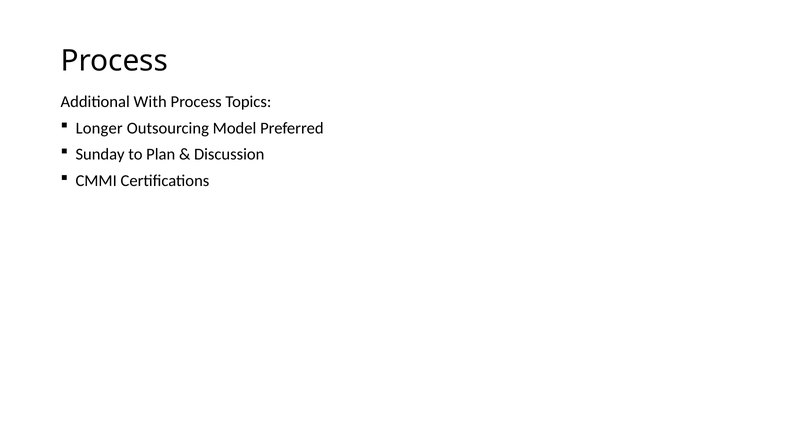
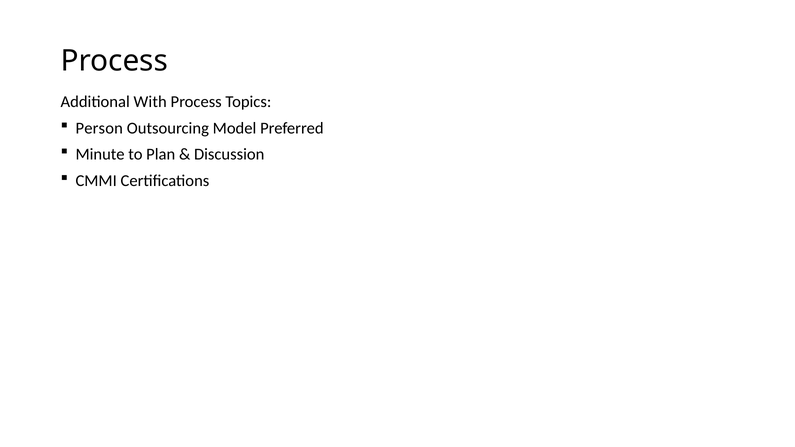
Longer: Longer -> Person
Sunday: Sunday -> Minute
